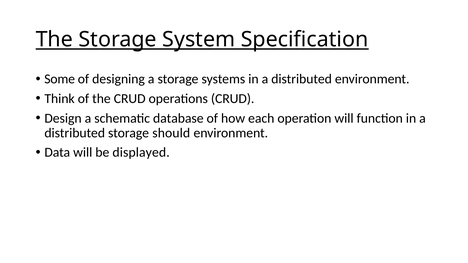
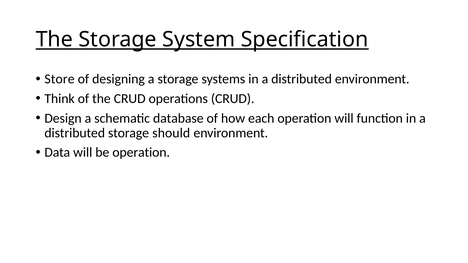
Some: Some -> Store
be displayed: displayed -> operation
